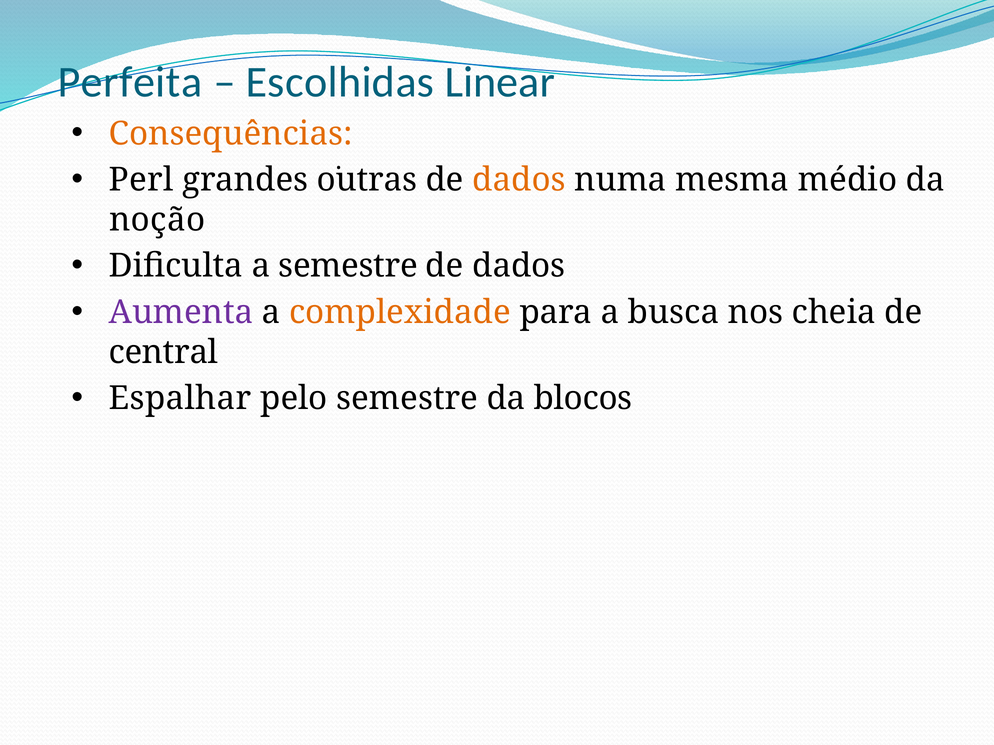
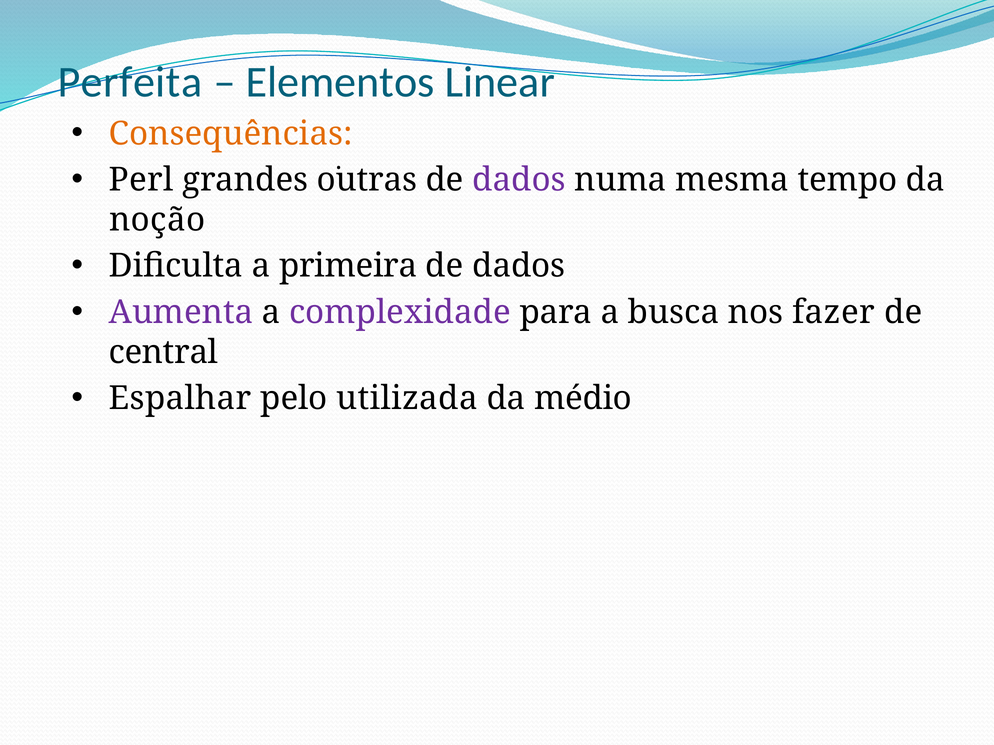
Escolhidas: Escolhidas -> Elementos
dados at (519, 180) colour: orange -> purple
médio: médio -> tempo
a semestre: semestre -> primeira
complexidade colour: orange -> purple
cheia: cheia -> fazer
pelo semestre: semestre -> utilizada
blocos: blocos -> médio
